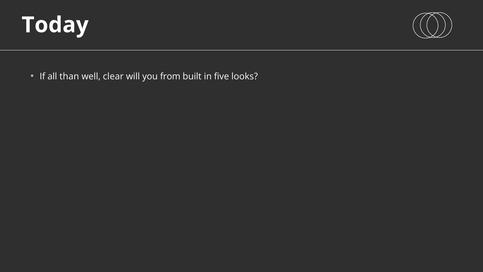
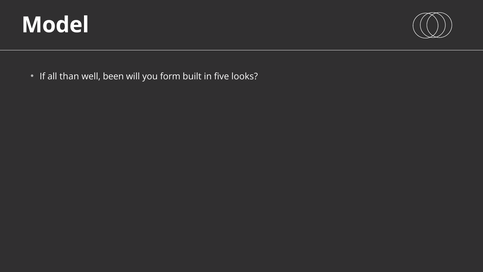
Today: Today -> Model
clear: clear -> been
from: from -> form
